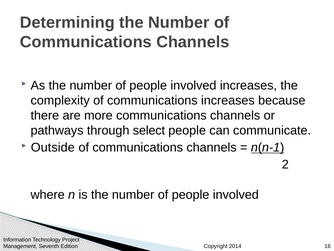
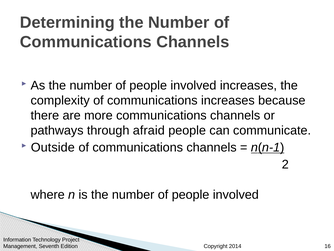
select: select -> afraid
